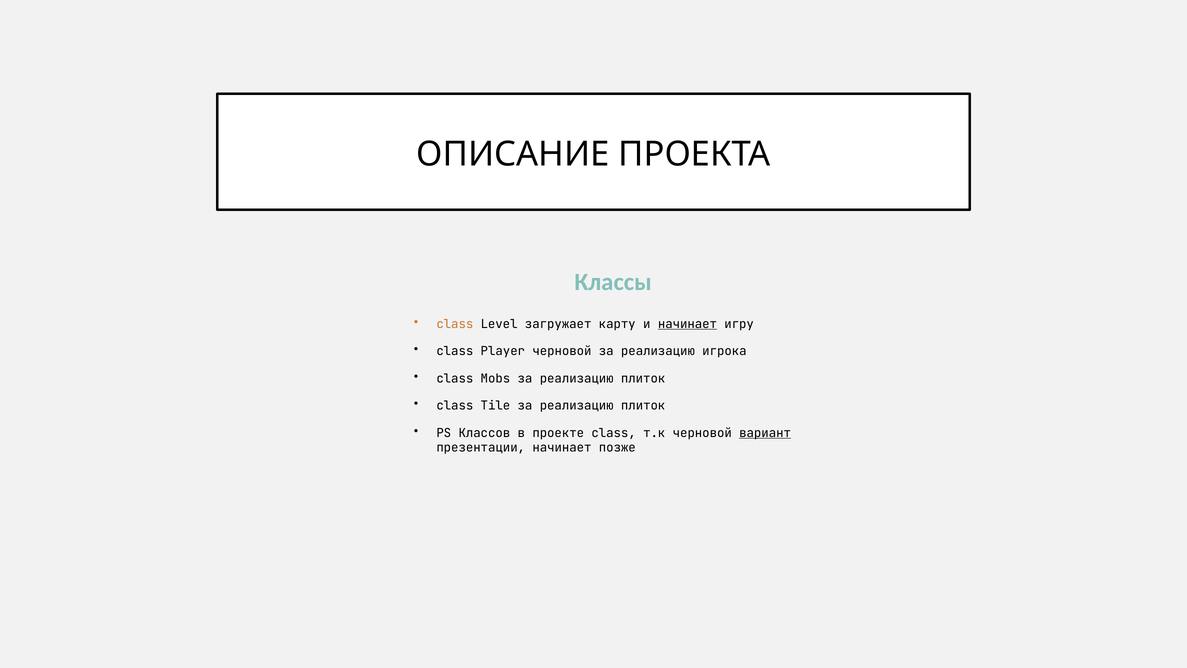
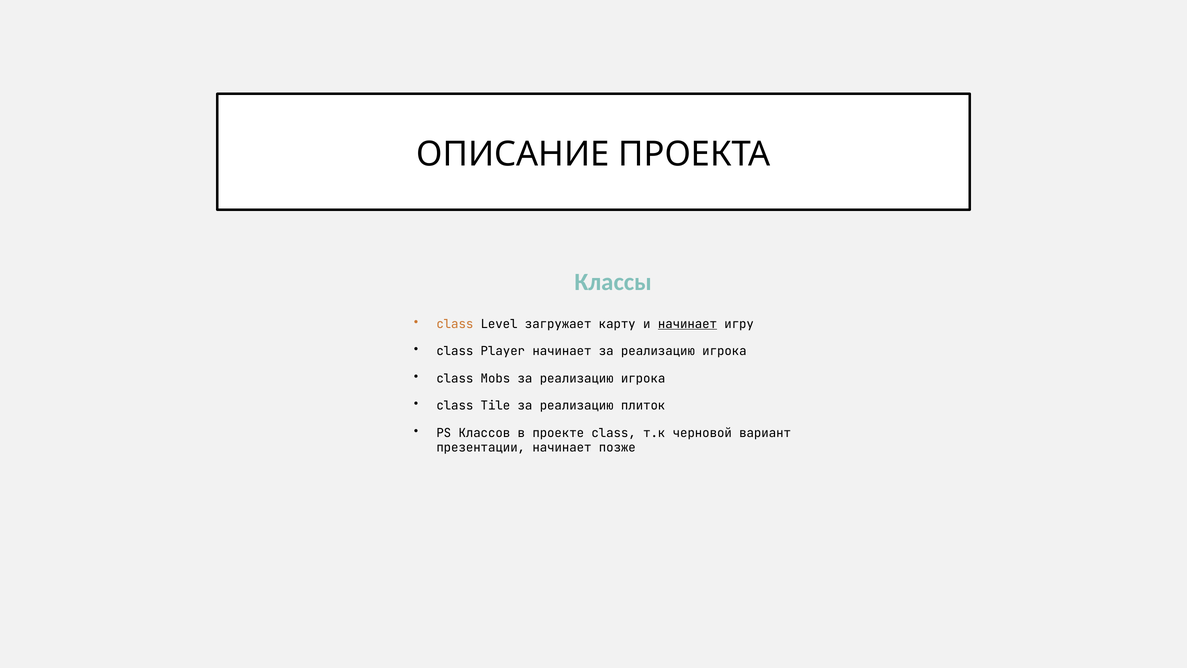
Player черновой: черновой -> начинает
Mobs за реализацию плиток: плиток -> игрока
вариант underline: present -> none
